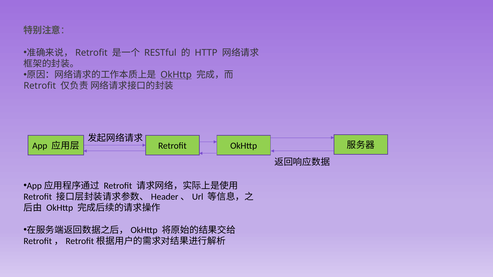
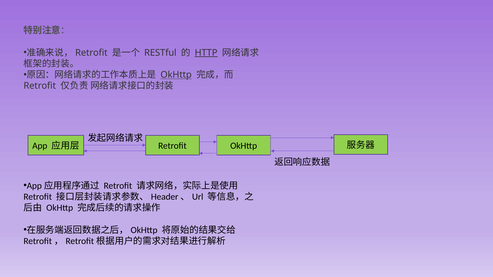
HTTP underline: none -> present
